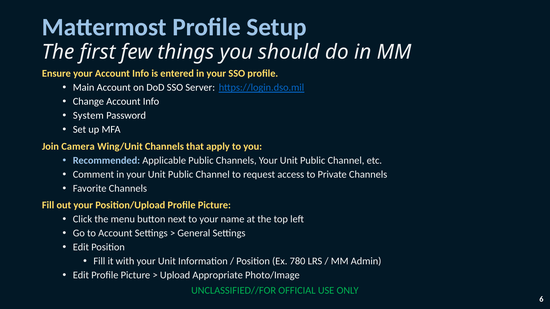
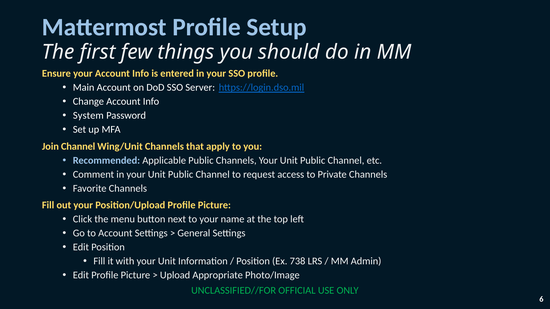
Join Camera: Camera -> Channel
780: 780 -> 738
